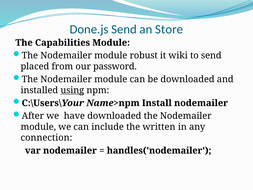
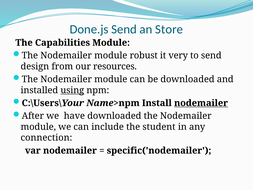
wiki: wiki -> very
placed: placed -> design
password: password -> resources
nodemailer at (201, 103) underline: none -> present
written: written -> student
handles('nodemailer: handles('nodemailer -> specific('nodemailer
